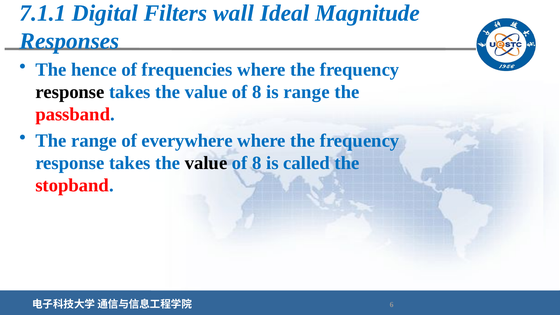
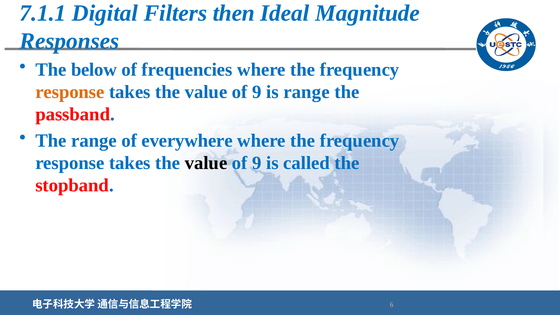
wall: wall -> then
hence: hence -> below
response at (70, 92) colour: black -> orange
8 at (257, 92): 8 -> 9
8 at (257, 163): 8 -> 9
